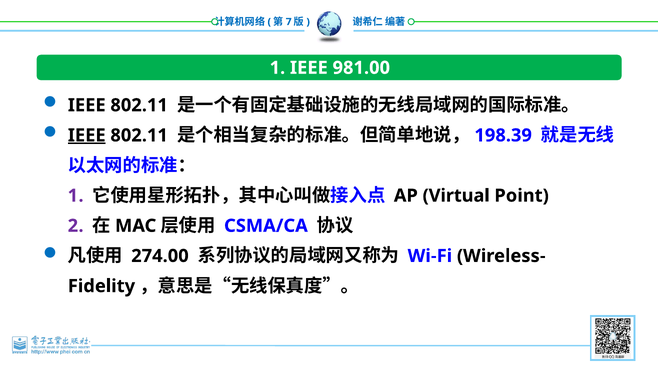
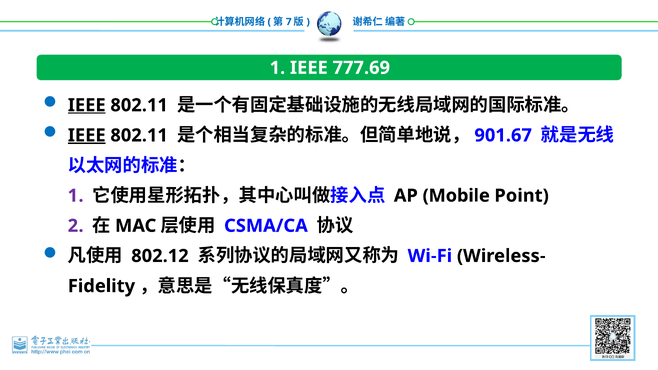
981.00: 981.00 -> 777.69
IEEE at (87, 105) underline: none -> present
198.39: 198.39 -> 901.67
Virtual: Virtual -> Mobile
274.00: 274.00 -> 802.12
